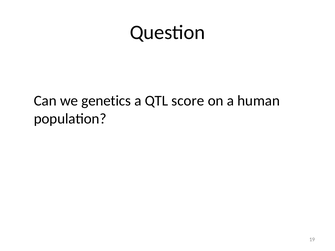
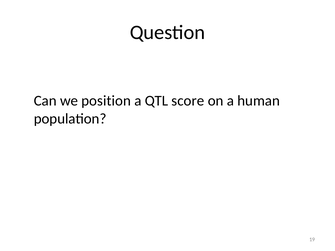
genetics: genetics -> position
